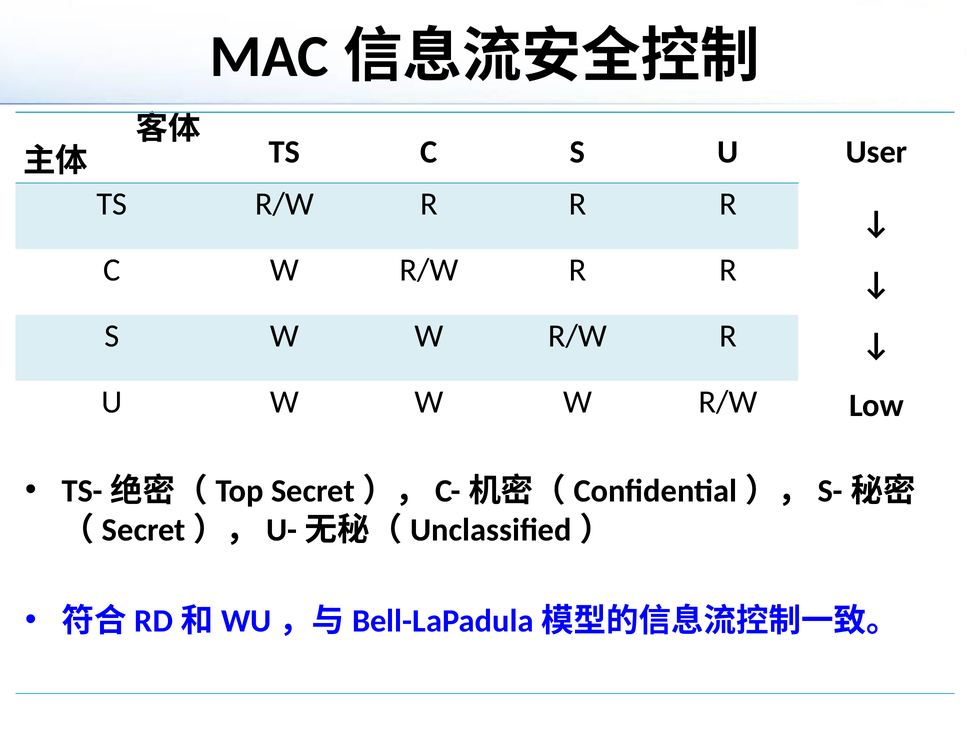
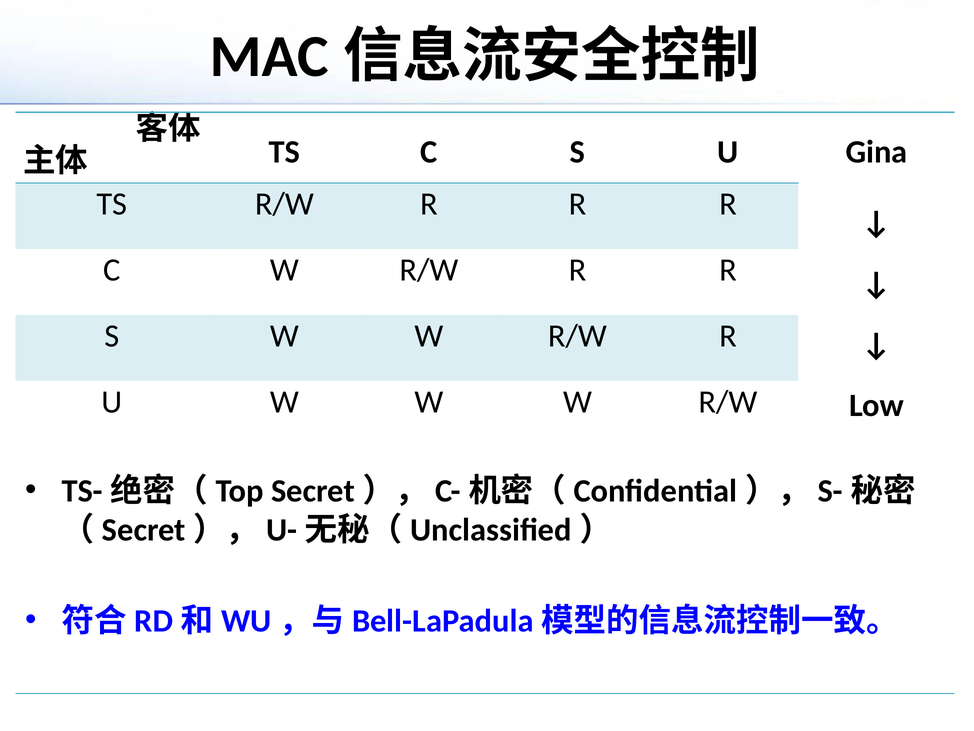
User: User -> Gina
